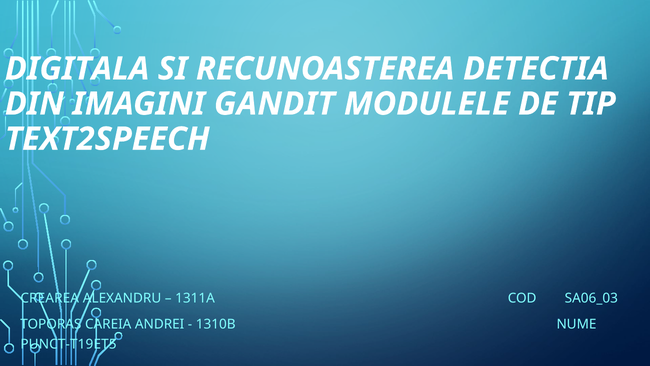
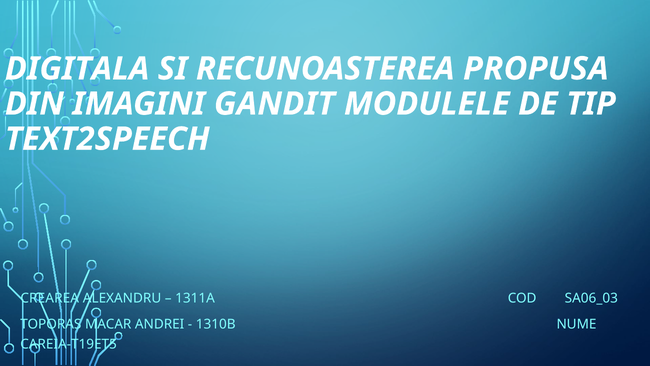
DETECTIA: DETECTIA -> PROPUSA
CAREIA: CAREIA -> MACAR
PUNCT-T19ET5: PUNCT-T19ET5 -> CAREIA-T19ET5
